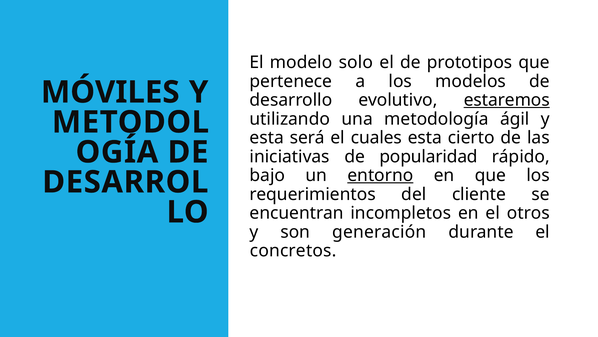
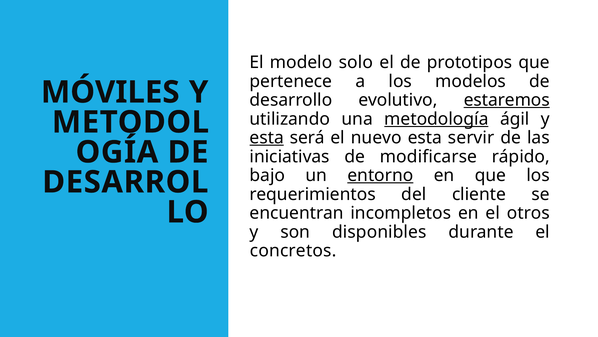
metodología underline: none -> present
esta at (267, 137) underline: none -> present
cuales: cuales -> nuevo
cierto: cierto -> servir
popularidad: popularidad -> modificarse
generación: generación -> disponibles
